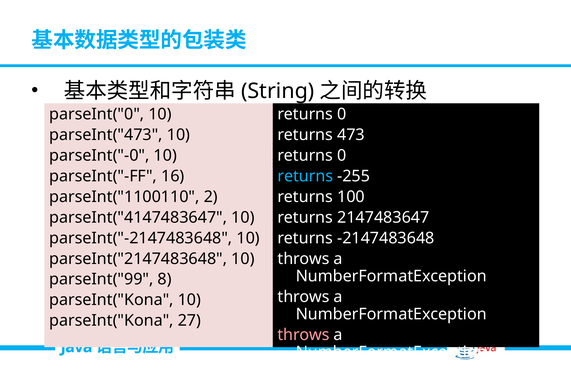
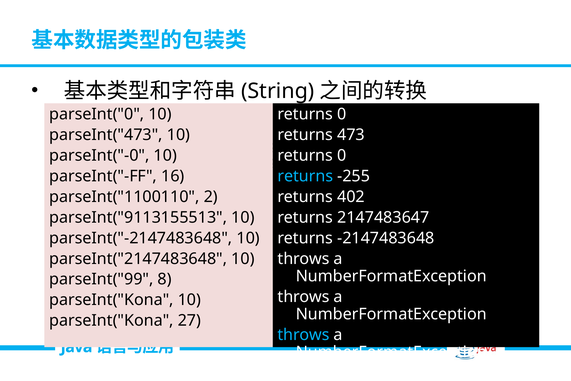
100: 100 -> 402
parseInt("4147483647: parseInt("4147483647 -> parseInt("9113155513
throws at (304, 334) colour: pink -> light blue
